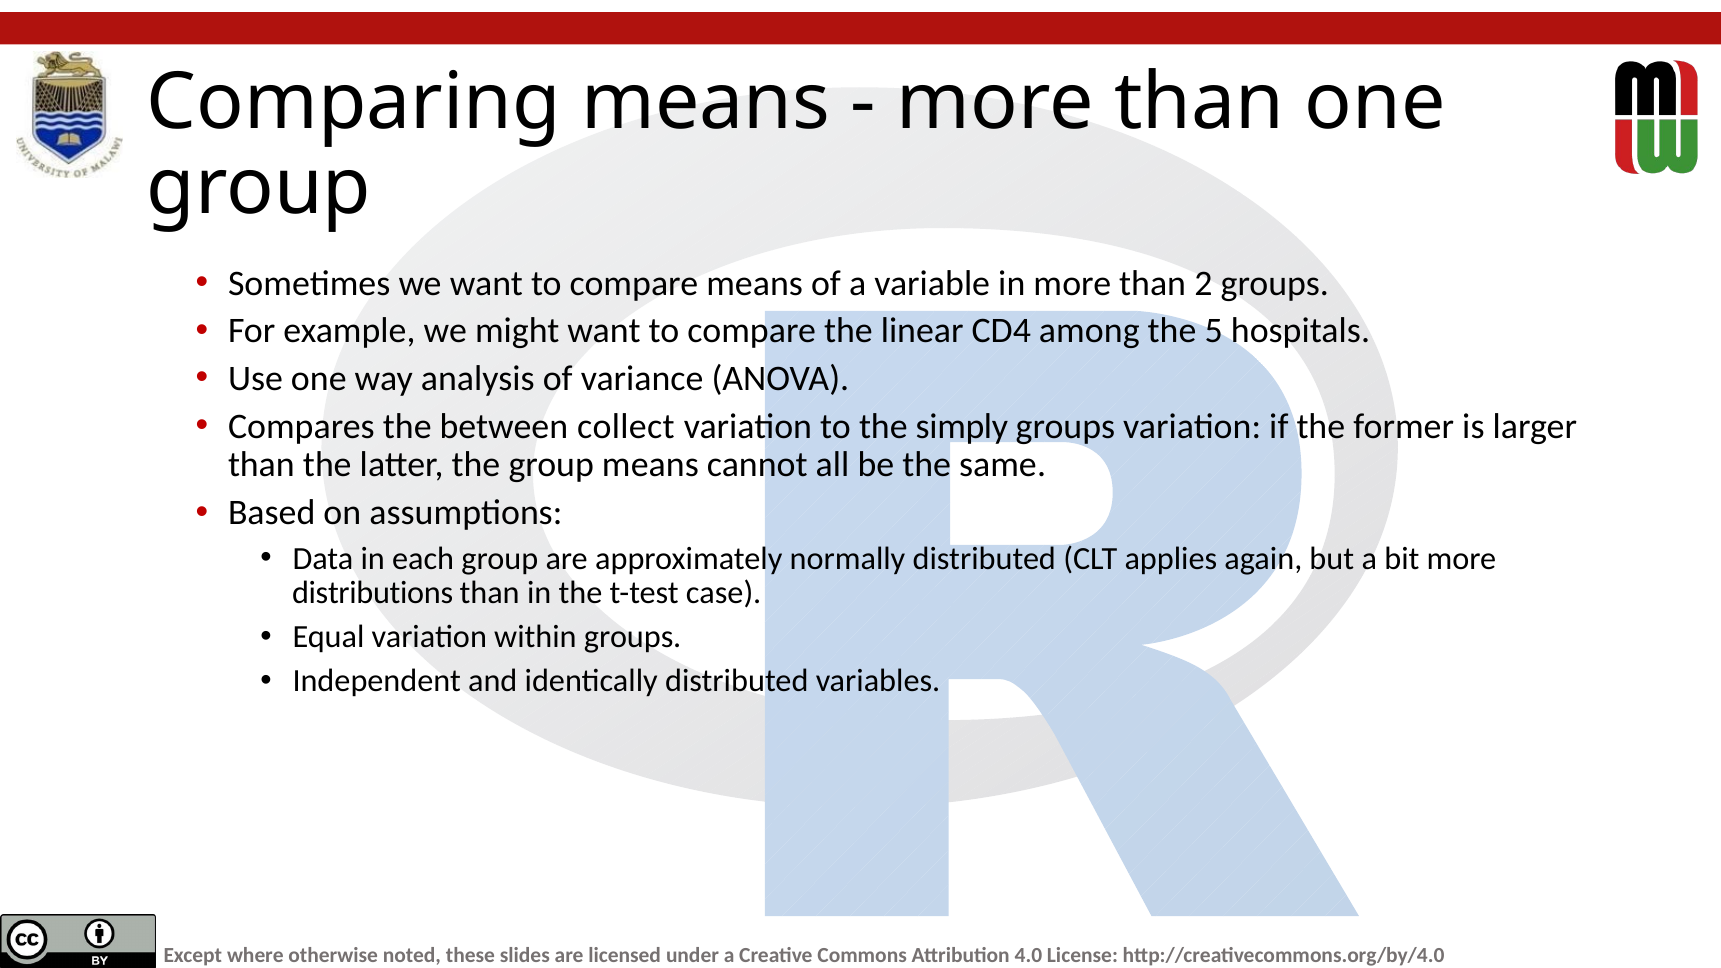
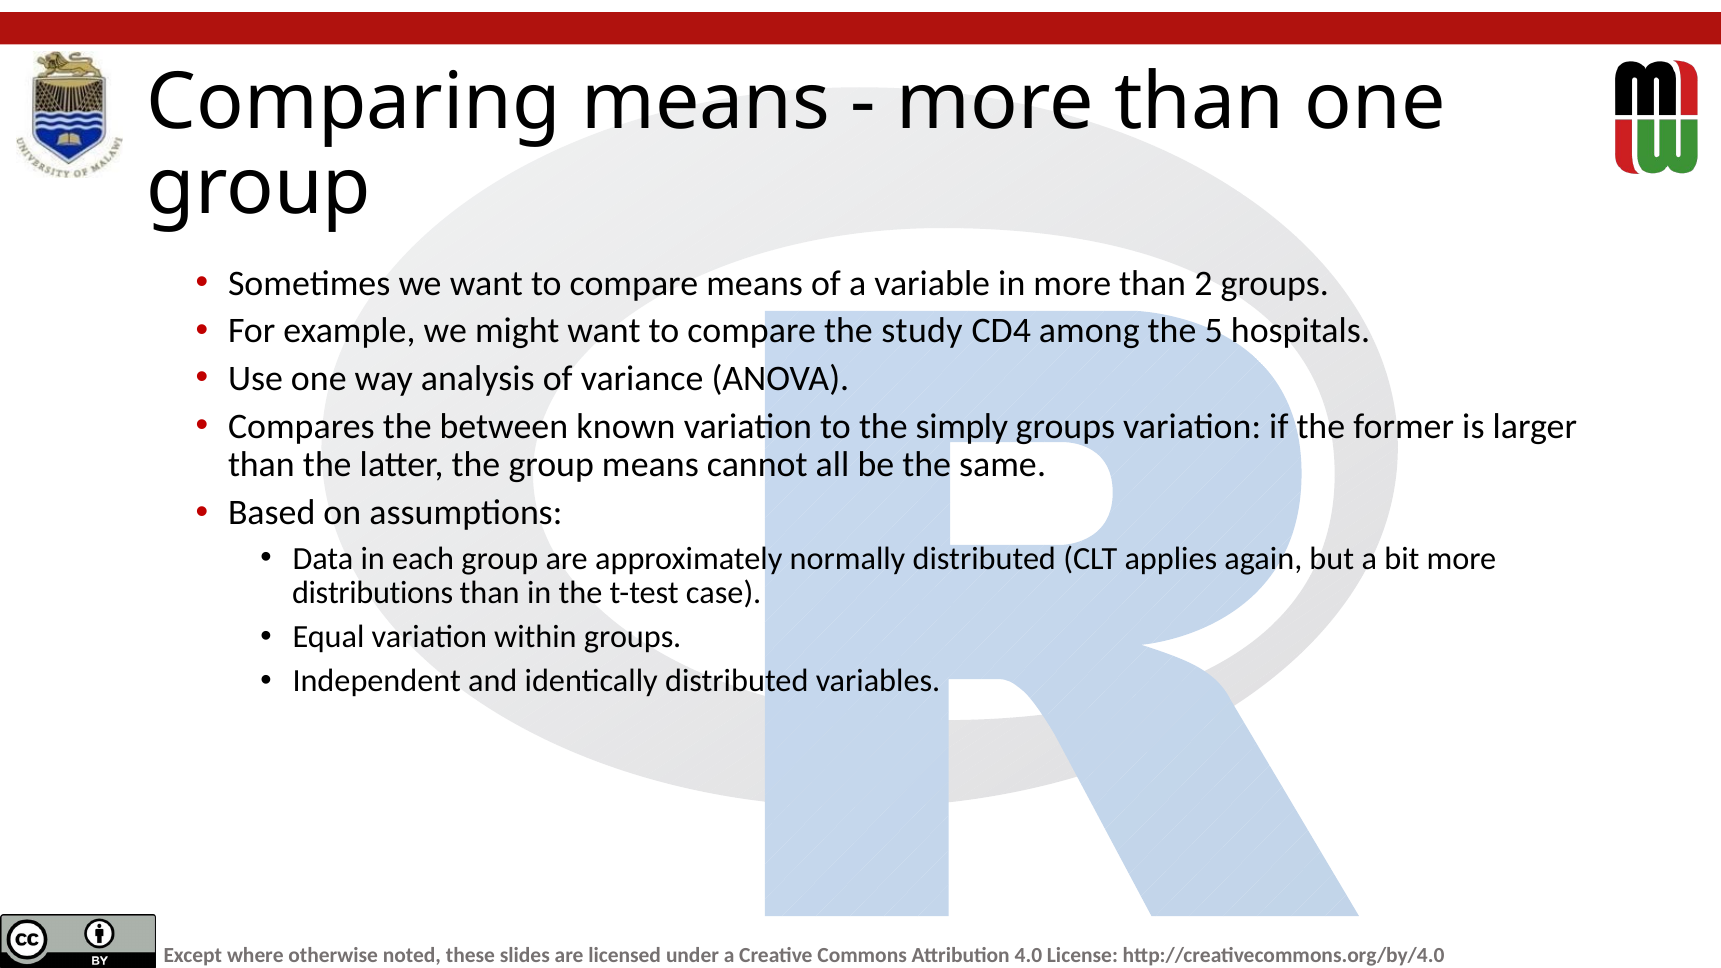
linear: linear -> study
collect: collect -> known
